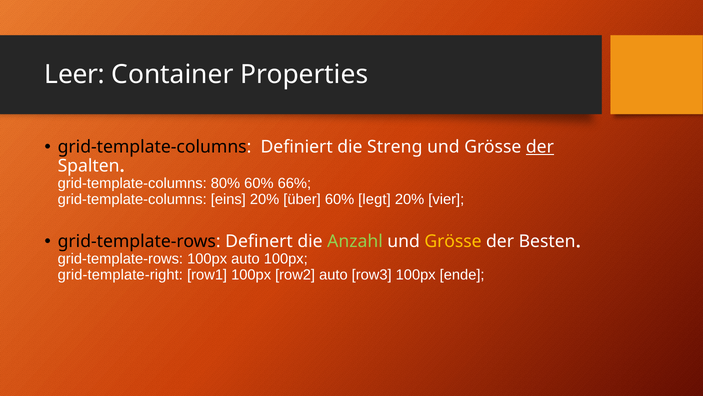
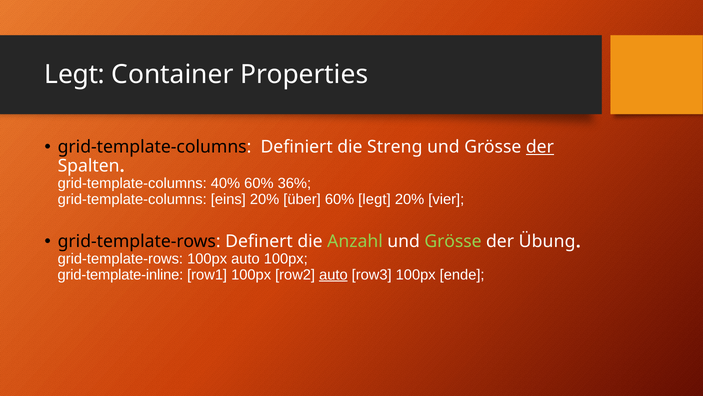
Leer at (75, 74): Leer -> Legt
80%: 80% -> 40%
66%: 66% -> 36%
Grösse at (453, 241) colour: yellow -> light green
Besten: Besten -> Übung
grid-template-right: grid-template-right -> grid-template-inline
auto at (333, 274) underline: none -> present
